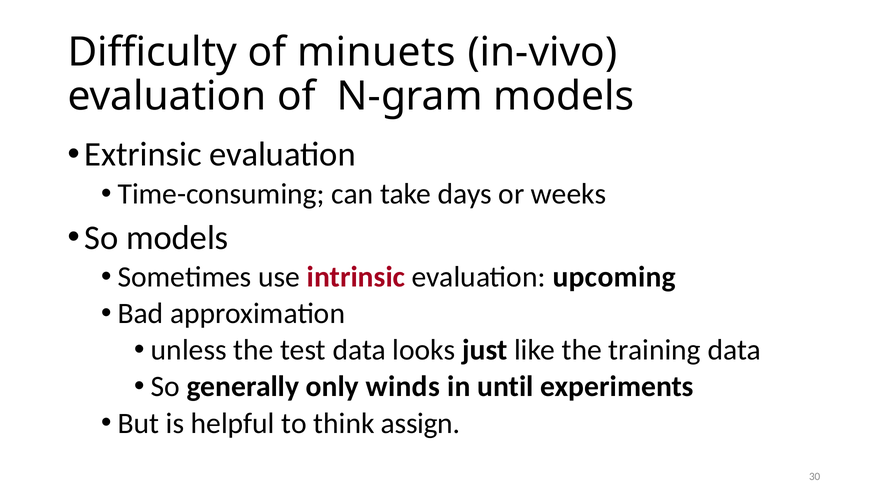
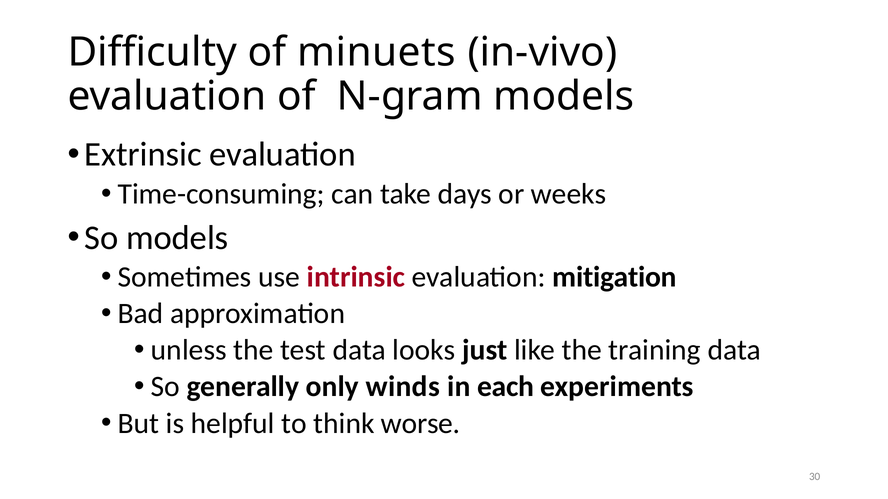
upcoming: upcoming -> mitigation
until: until -> each
assign: assign -> worse
